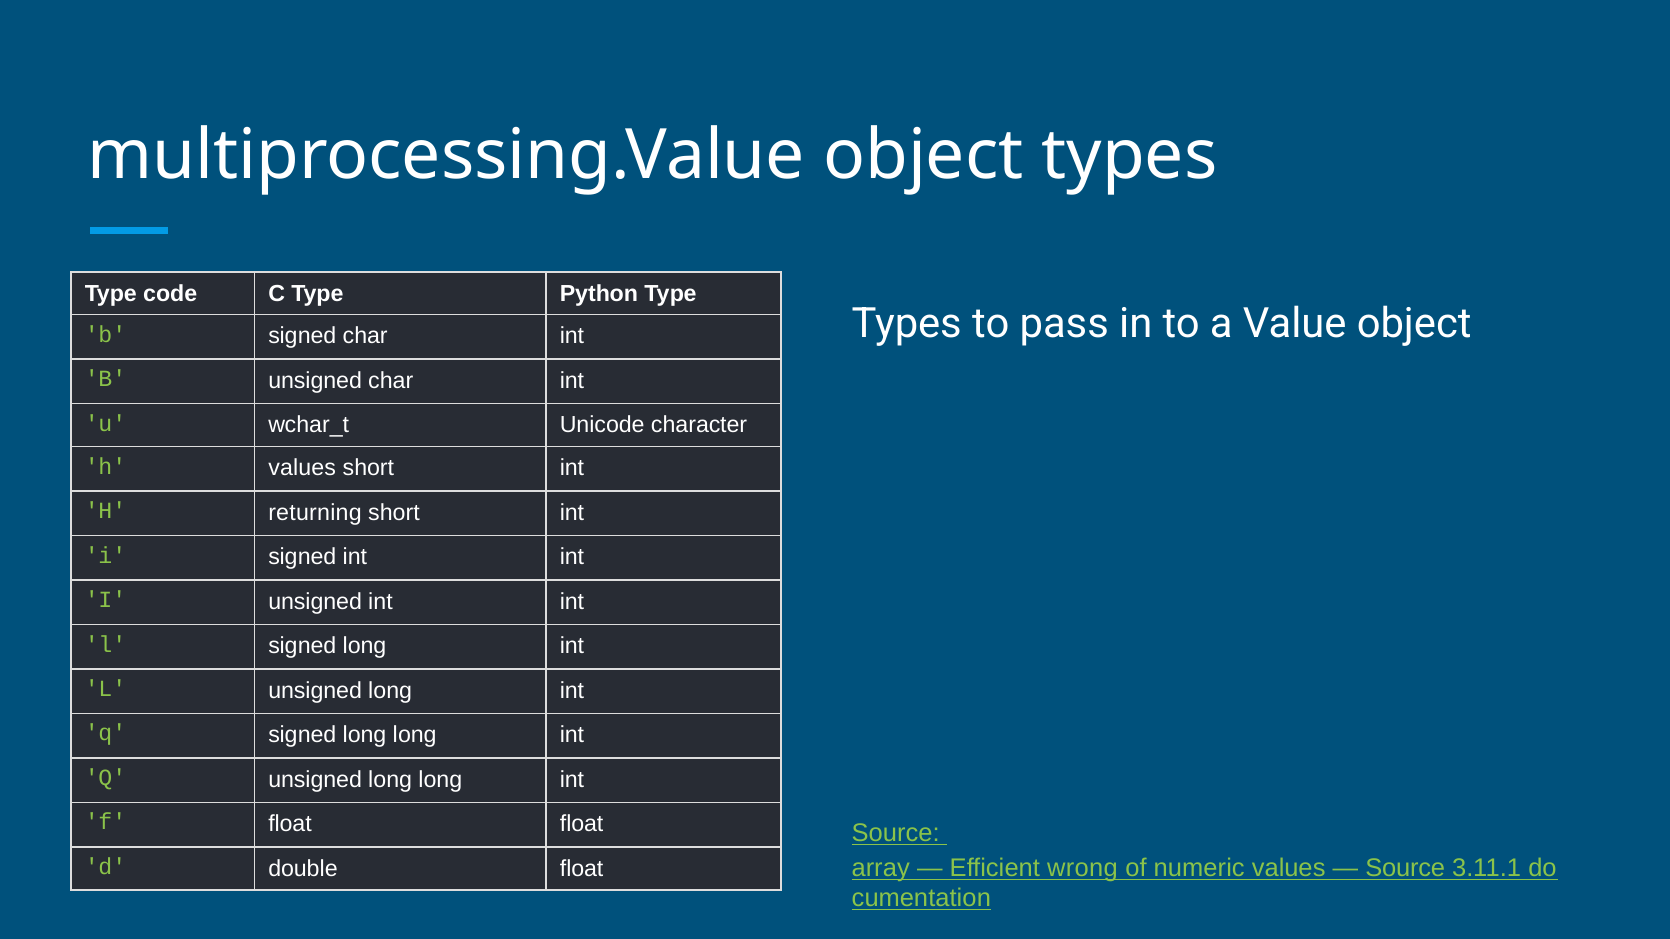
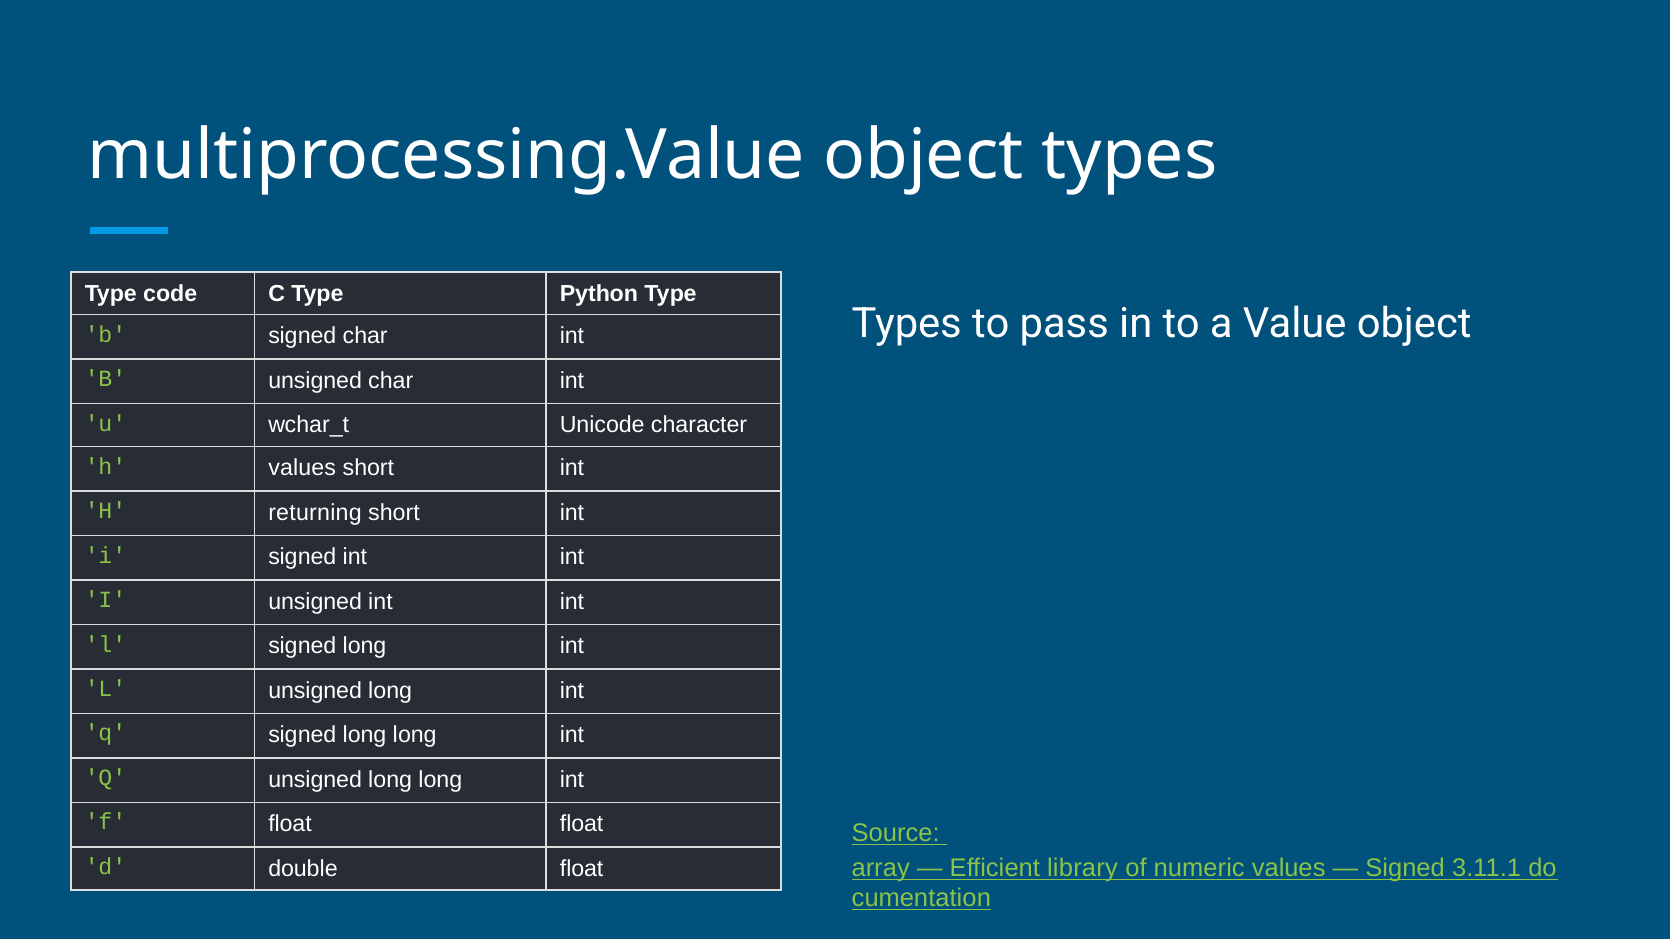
wrong: wrong -> library
Source at (1405, 869): Source -> Signed
